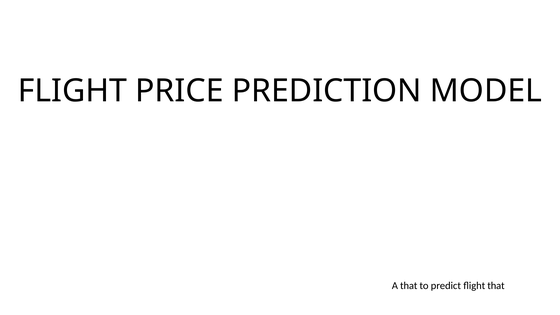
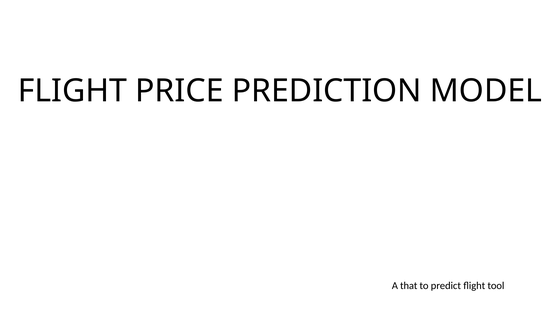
flight that: that -> tool
